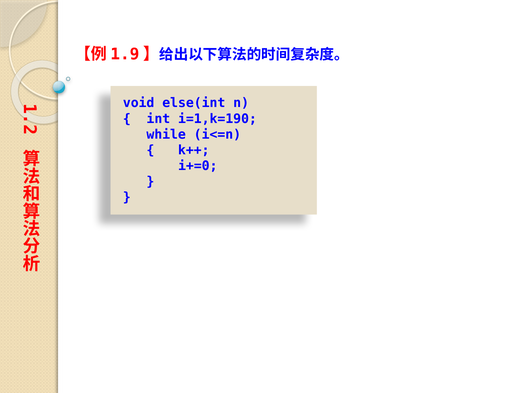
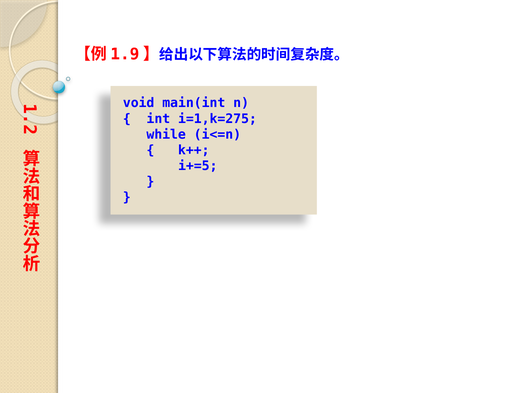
else(int: else(int -> main(int
i=1,k=190: i=1,k=190 -> i=1,k=275
i+=0: i+=0 -> i+=5
